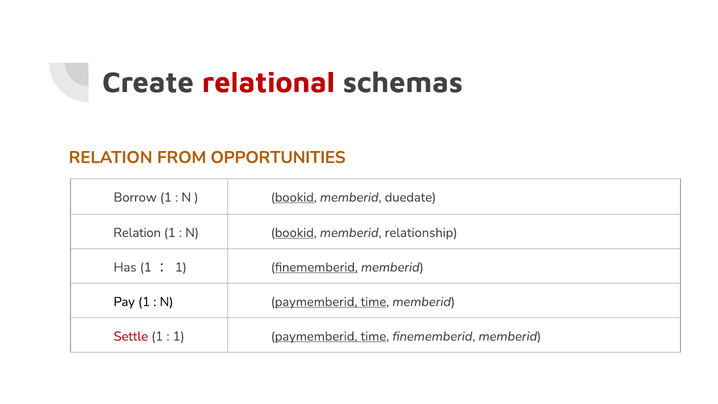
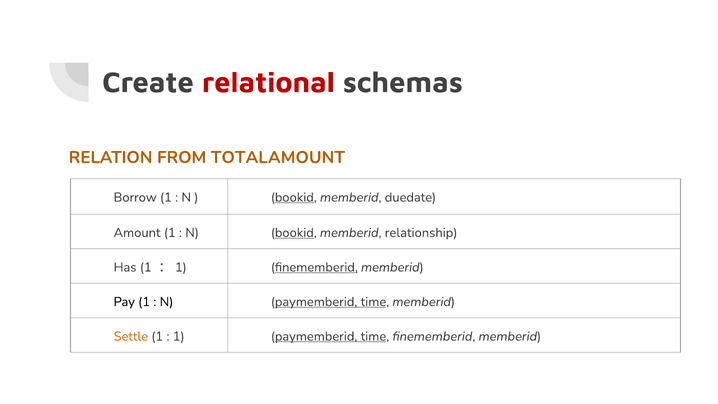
OPPORTUNITIES: OPPORTUNITIES -> TOTALAMOUNT
Relation at (137, 233): Relation -> Amount
Settle colour: red -> orange
